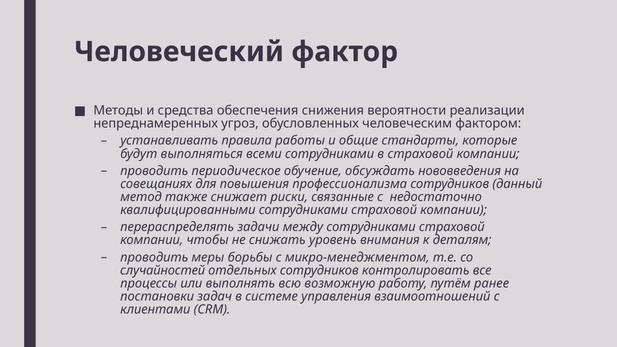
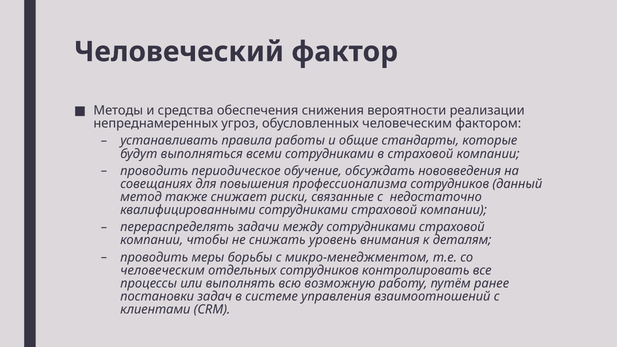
случайностей at (163, 270): случайностей -> человеческим
